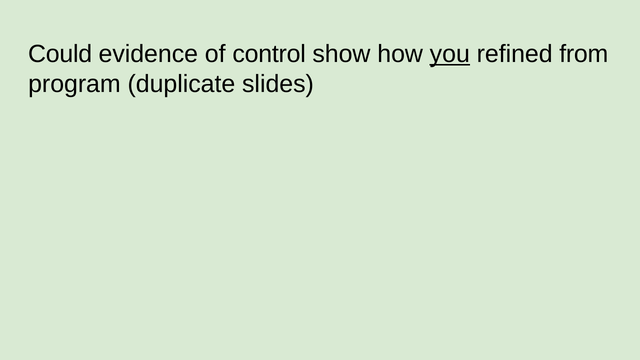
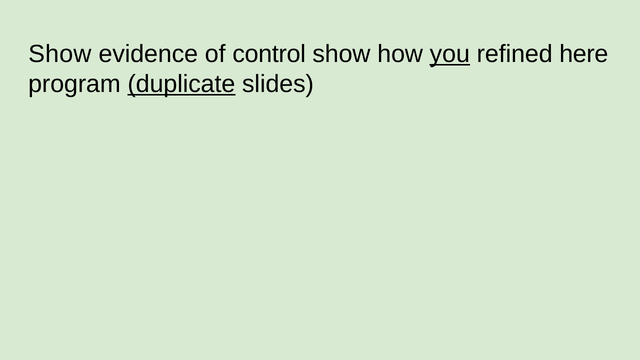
Could at (60, 54): Could -> Show
from: from -> here
duplicate underline: none -> present
